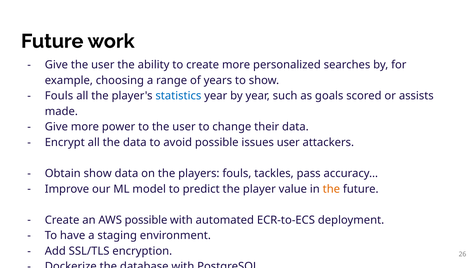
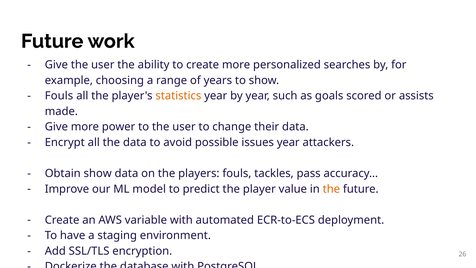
statistics colour: blue -> orange
issues user: user -> year
AWS possible: possible -> variable
